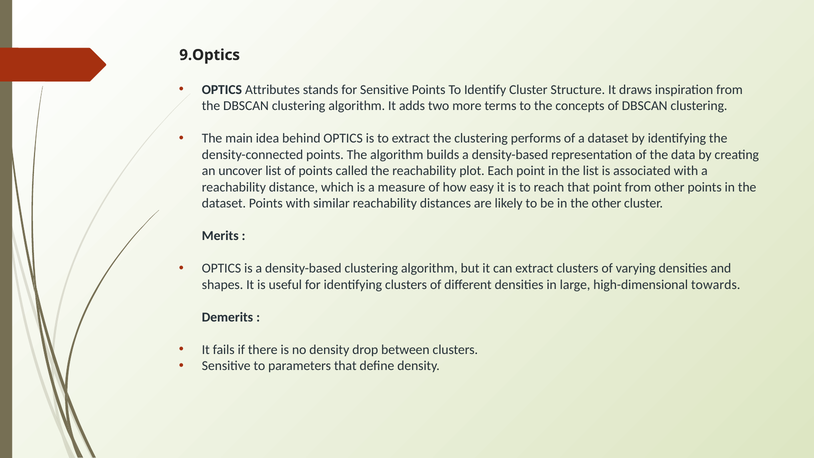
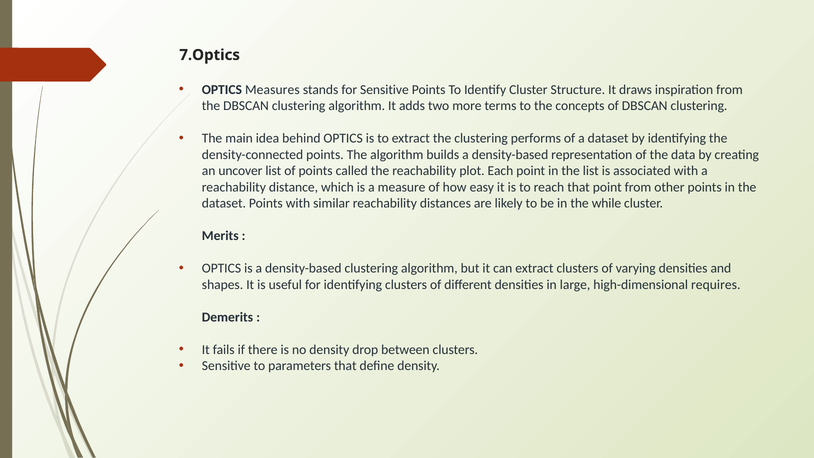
9.Optics: 9.Optics -> 7.Optics
Attributes: Attributes -> Measures
the other: other -> while
towards: towards -> requires
